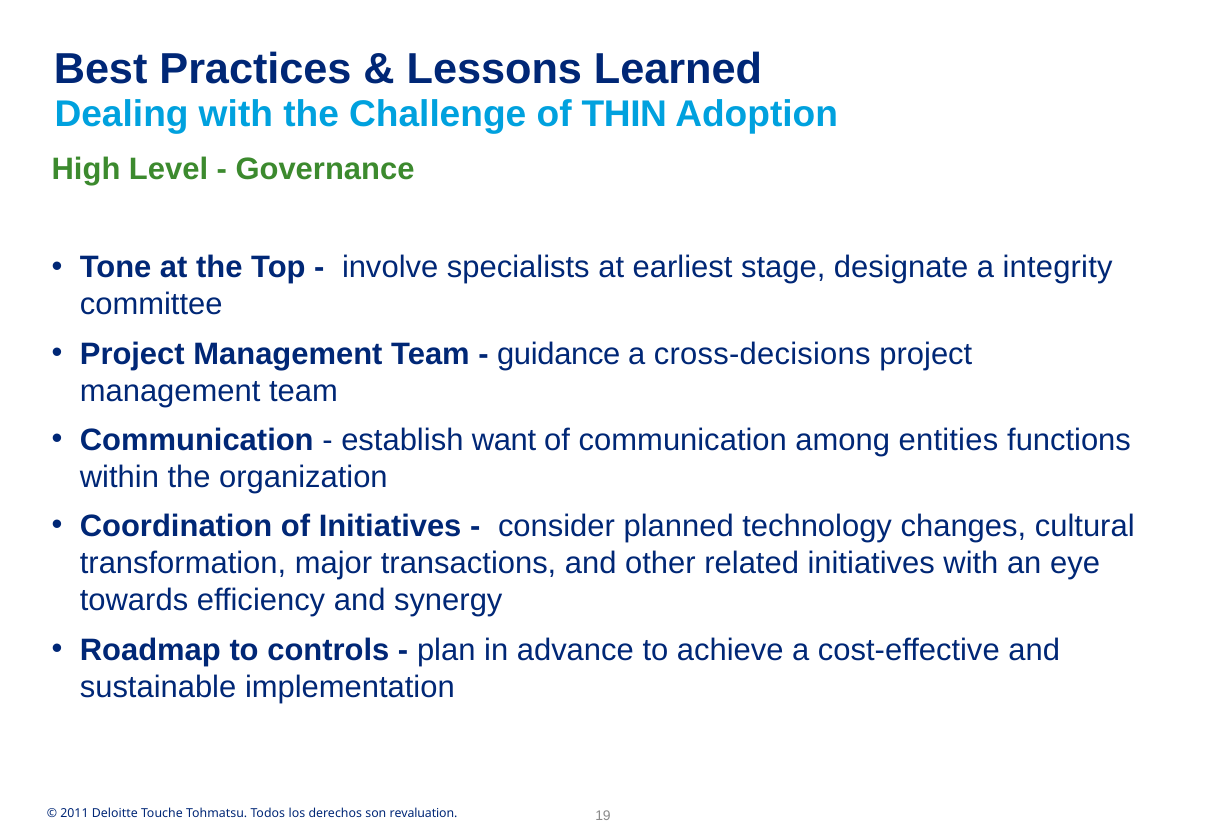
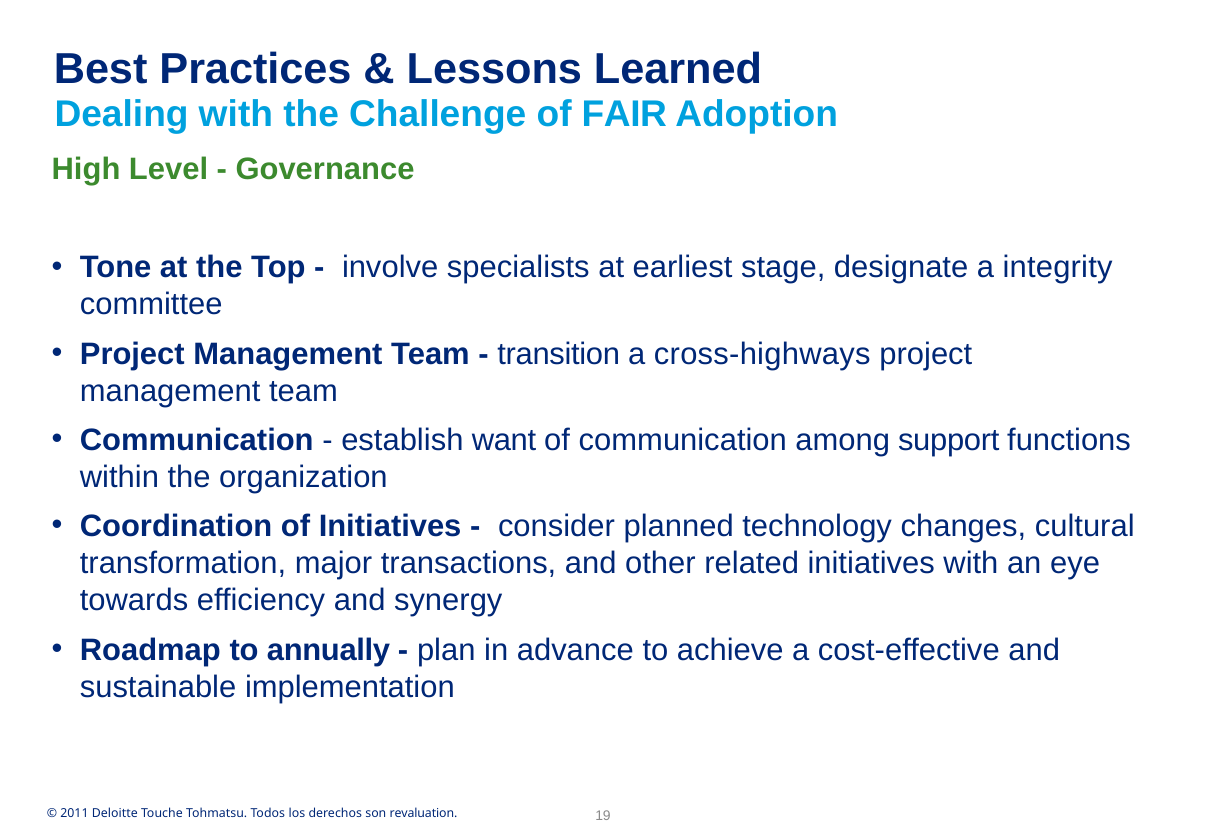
THIN: THIN -> FAIR
guidance: guidance -> transition
cross-decisions: cross-decisions -> cross-highways
entities: entities -> support
controls: controls -> annually
